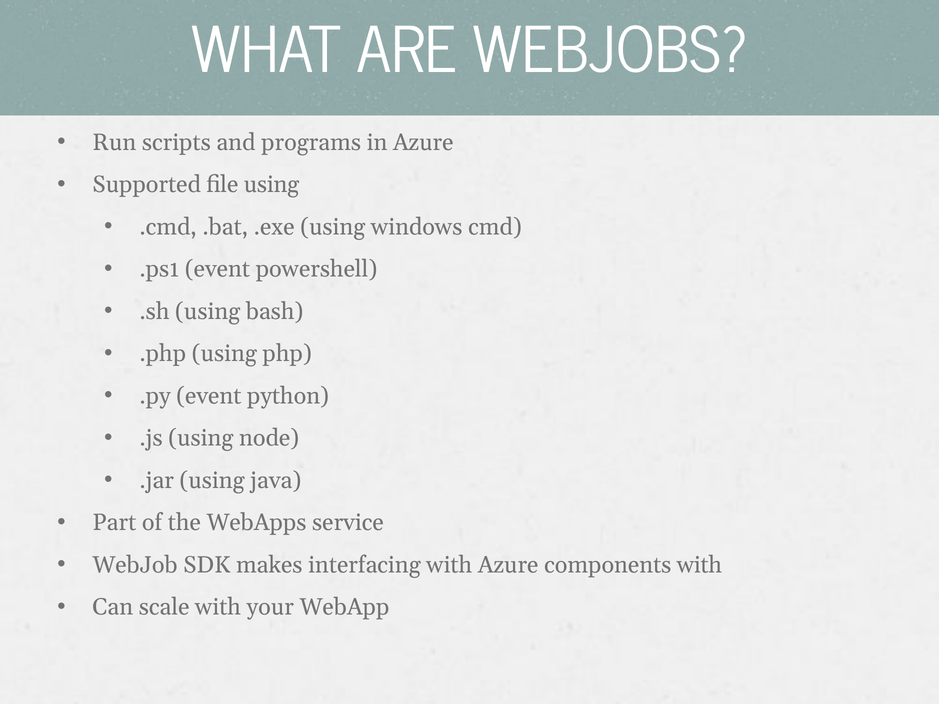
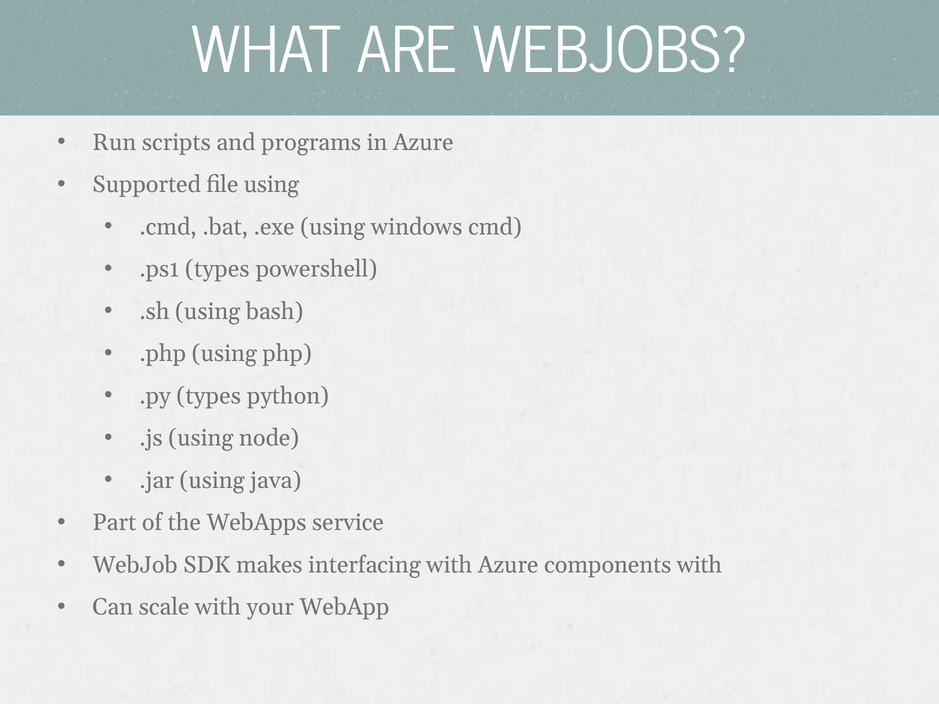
.ps1 event: event -> types
.py event: event -> types
